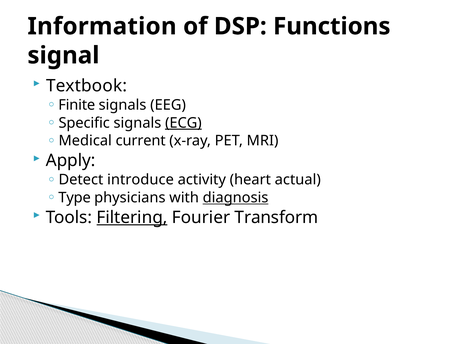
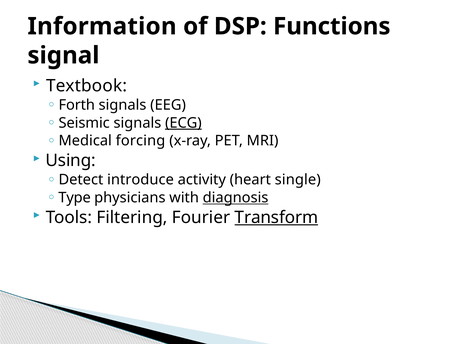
Finite: Finite -> Forth
Specific: Specific -> Seismic
current: current -> forcing
Apply: Apply -> Using
actual: actual -> single
Filtering underline: present -> none
Transform underline: none -> present
